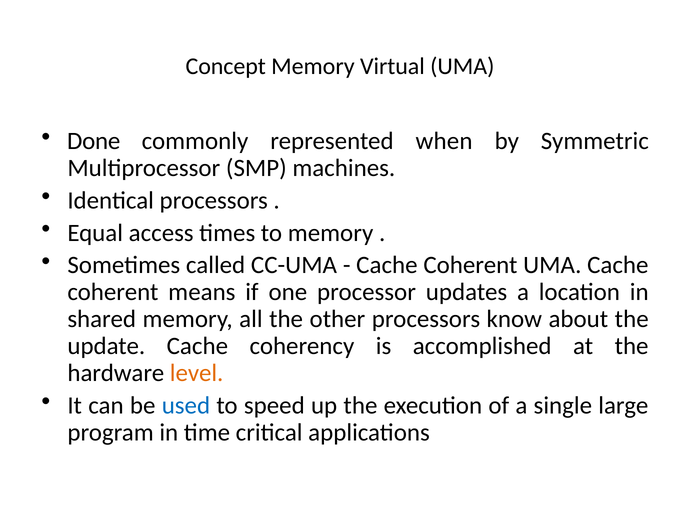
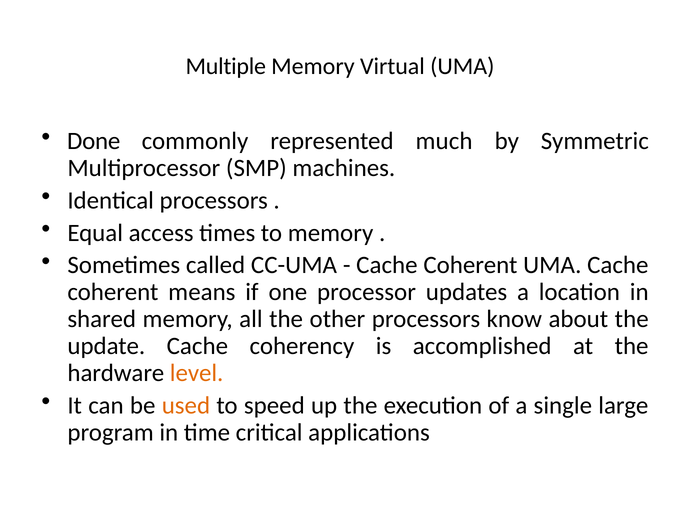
Concept: Concept -> Multiple
when: when -> much
used colour: blue -> orange
